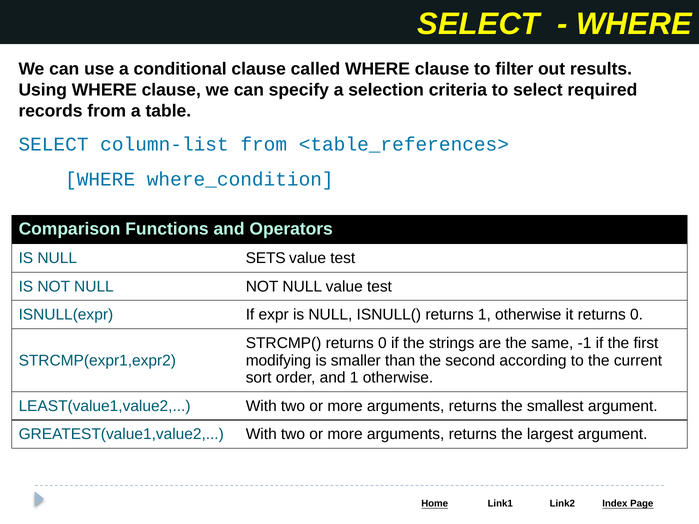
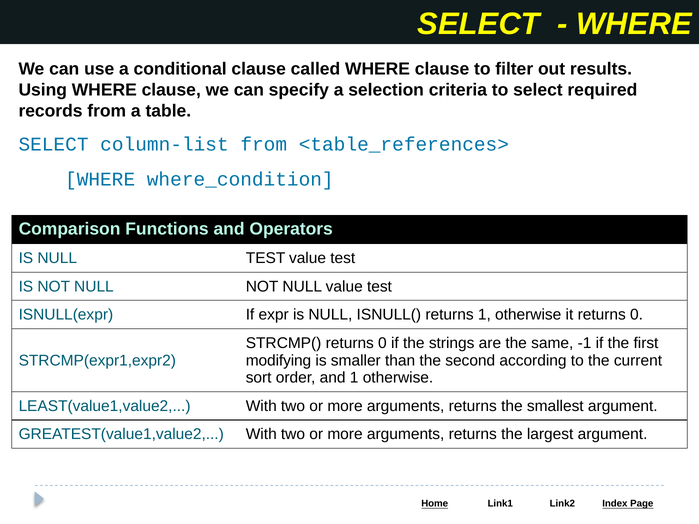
NULL SETS: SETS -> TEST
